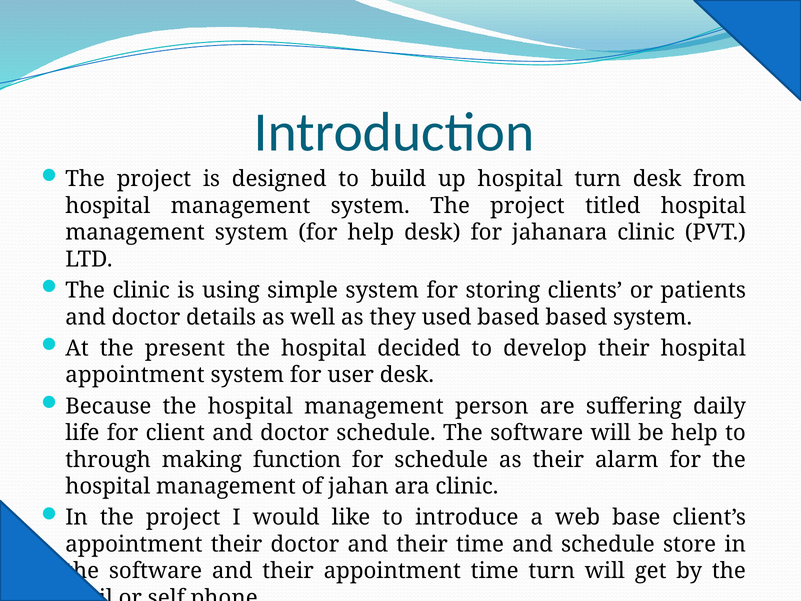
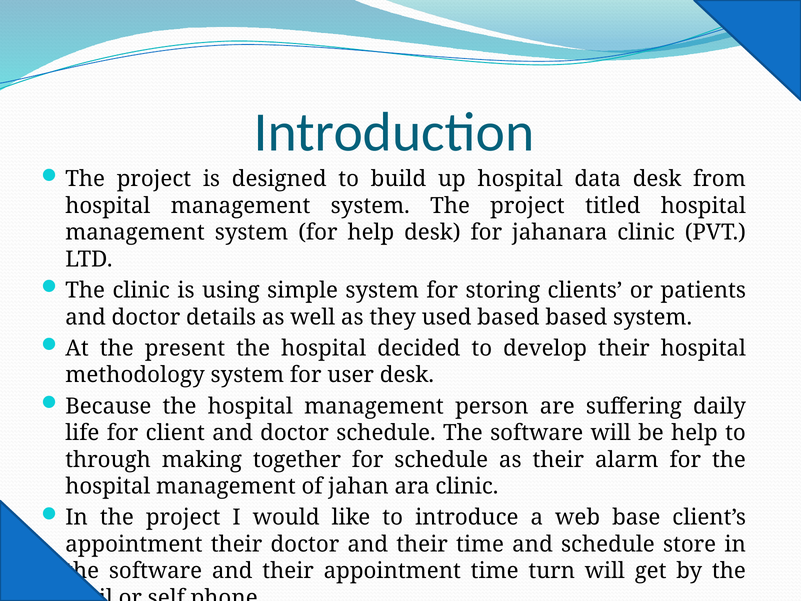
hospital turn: turn -> data
appointment at (135, 375): appointment -> methodology
function: function -> together
